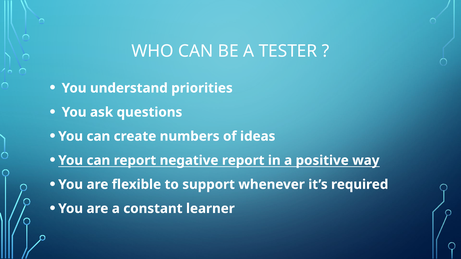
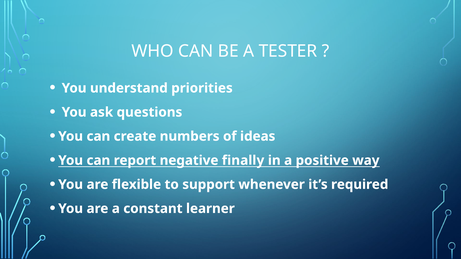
negative report: report -> finally
